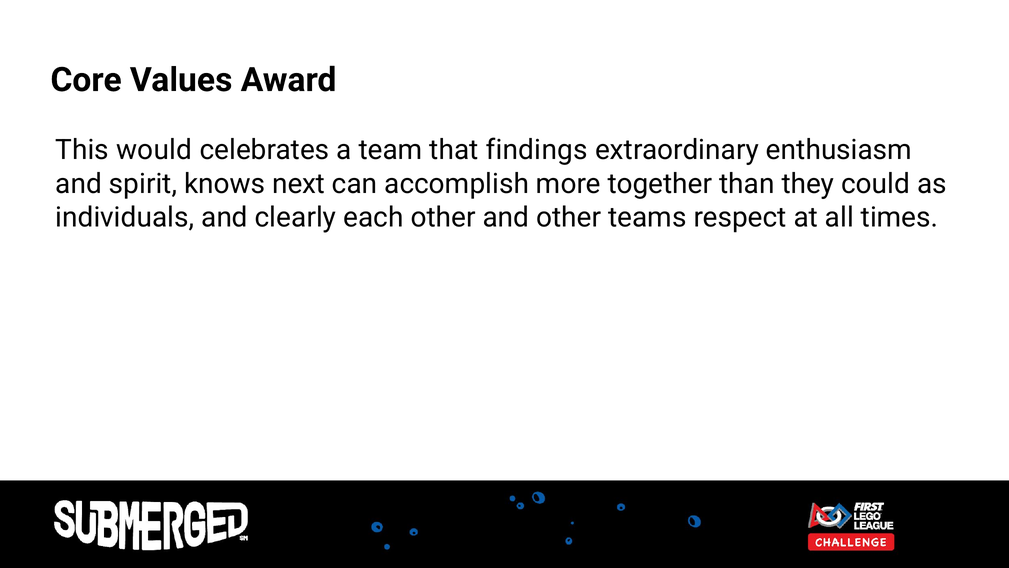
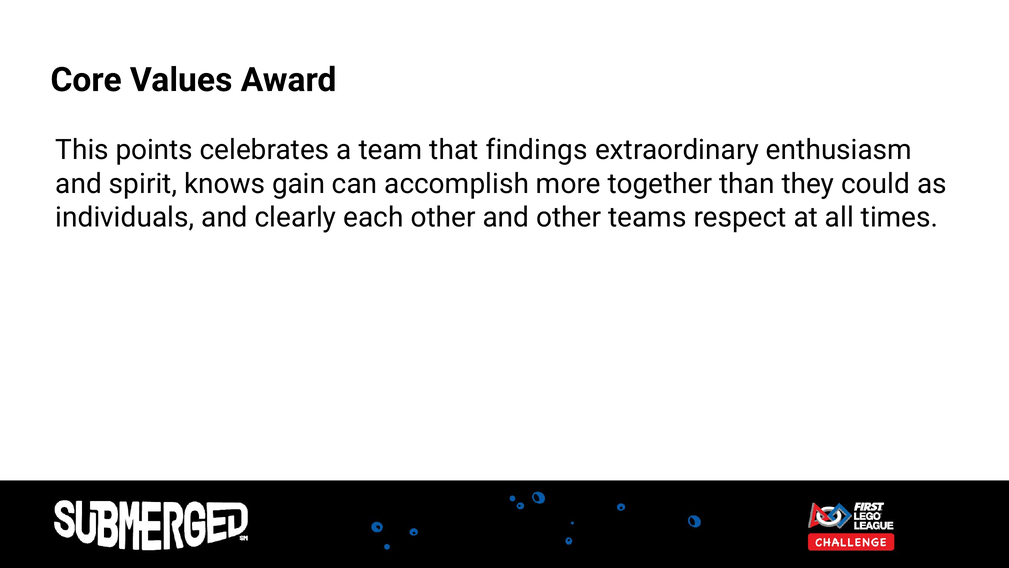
would: would -> points
next: next -> gain
